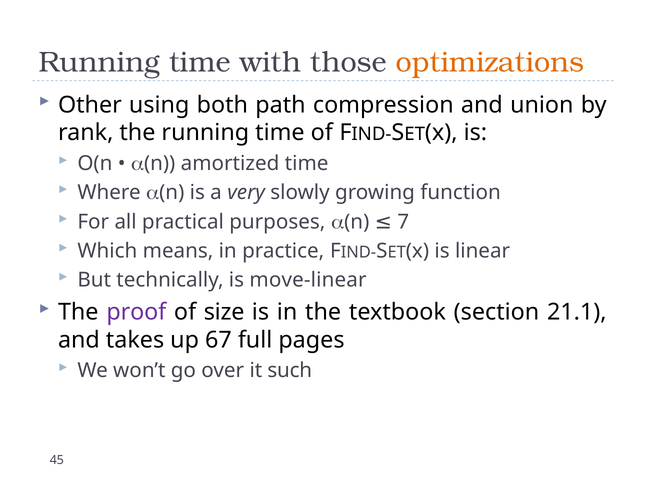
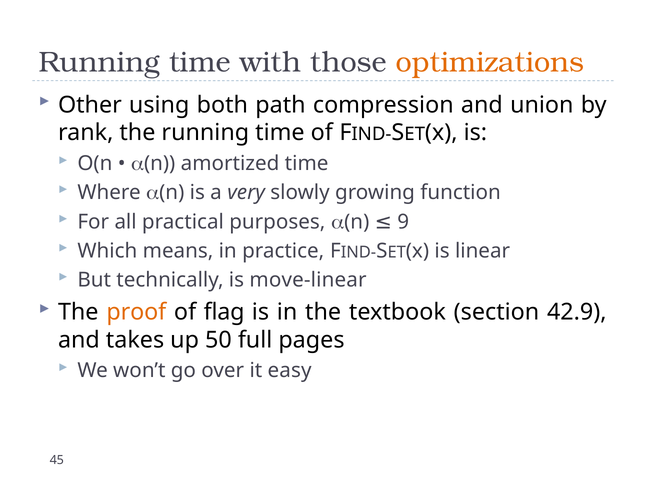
7: 7 -> 9
proof colour: purple -> orange
size: size -> flag
21.1: 21.1 -> 42.9
67: 67 -> 50
such: such -> easy
